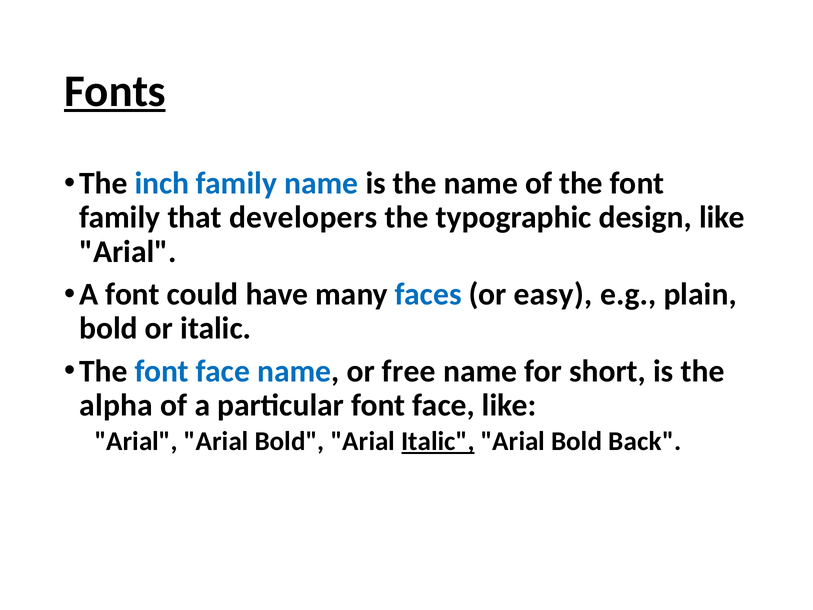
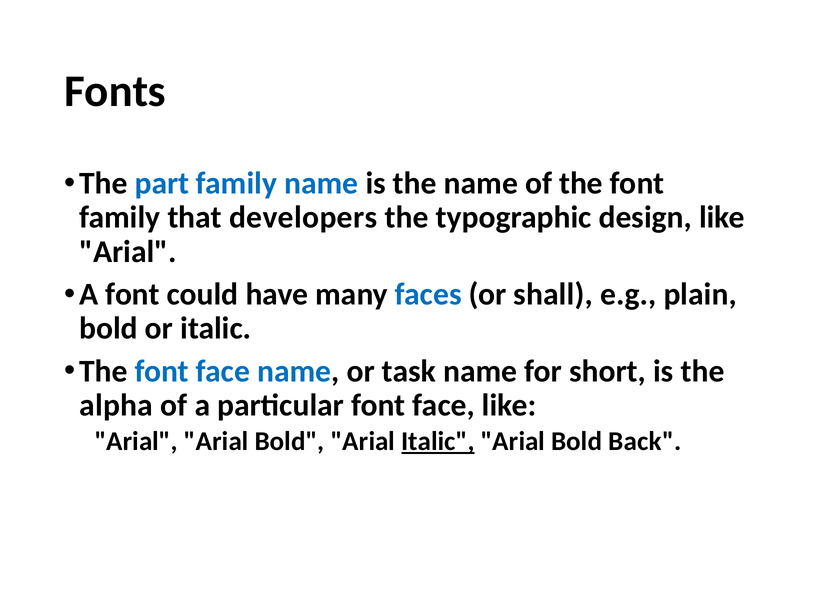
Fonts underline: present -> none
inch: inch -> part
easy: easy -> shall
free: free -> task
